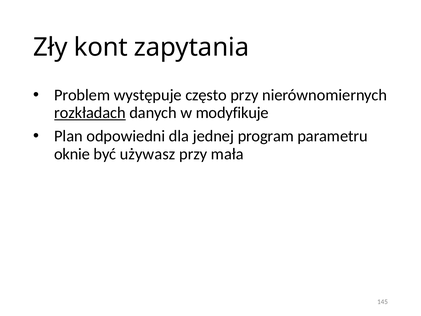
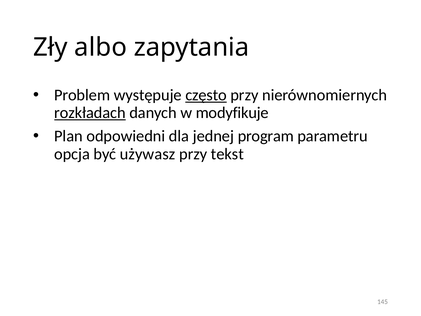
kont: kont -> albo
często underline: none -> present
oknie: oknie -> opcja
mała: mała -> tekst
